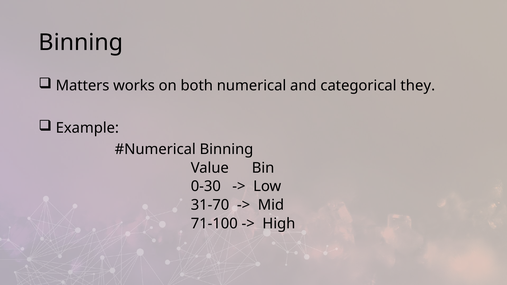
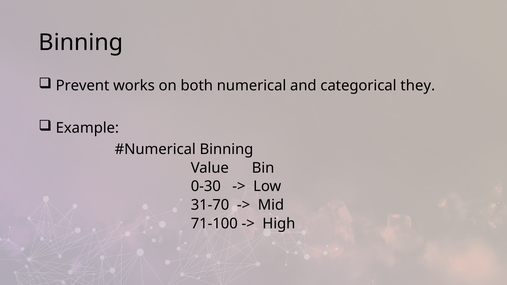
Matters: Matters -> Prevent
